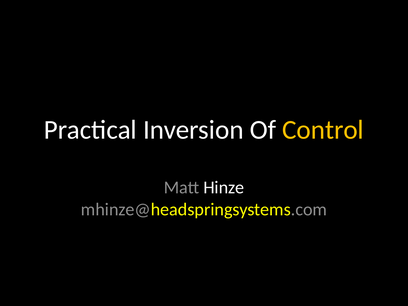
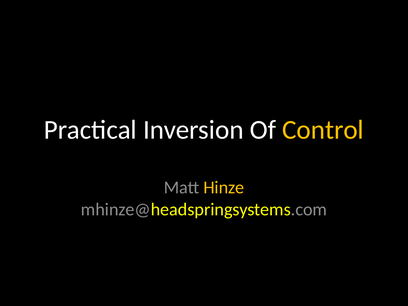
Hinze colour: white -> yellow
